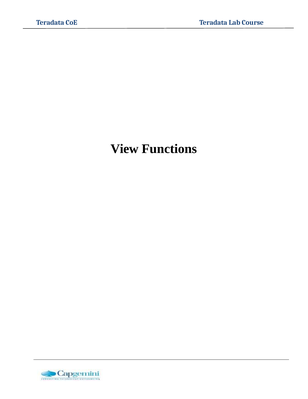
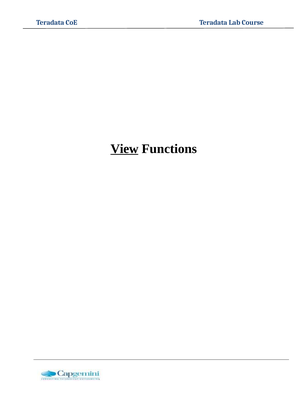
View underline: none -> present
